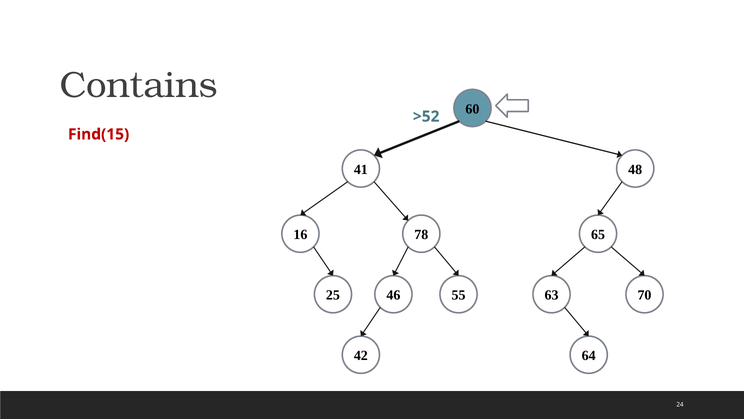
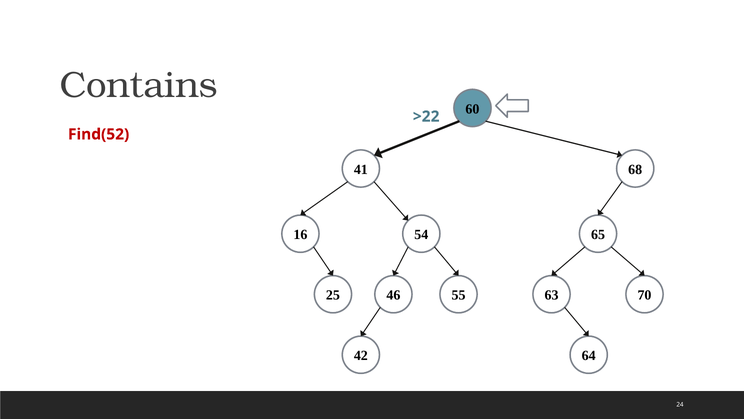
>52: >52 -> >22
Find(15: Find(15 -> Find(52
48: 48 -> 68
78: 78 -> 54
